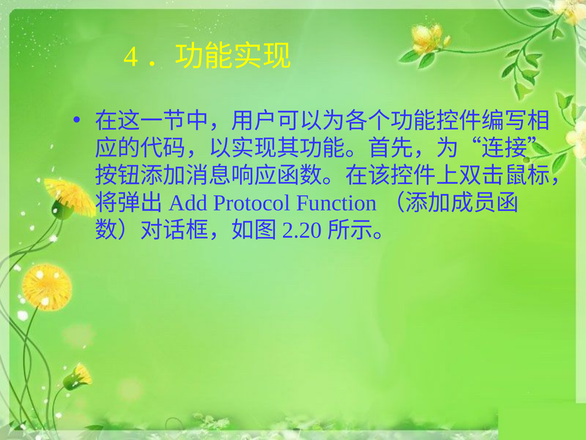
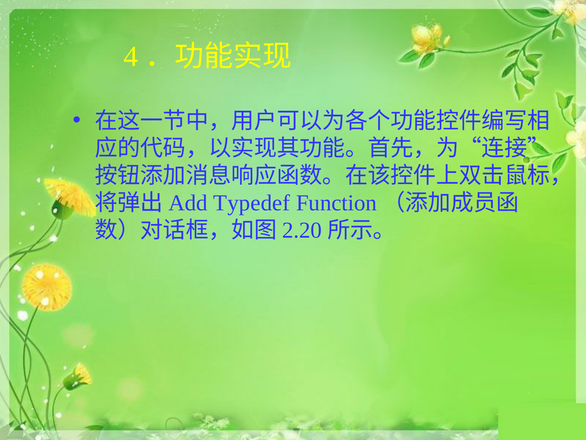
Protocol: Protocol -> Typedef
